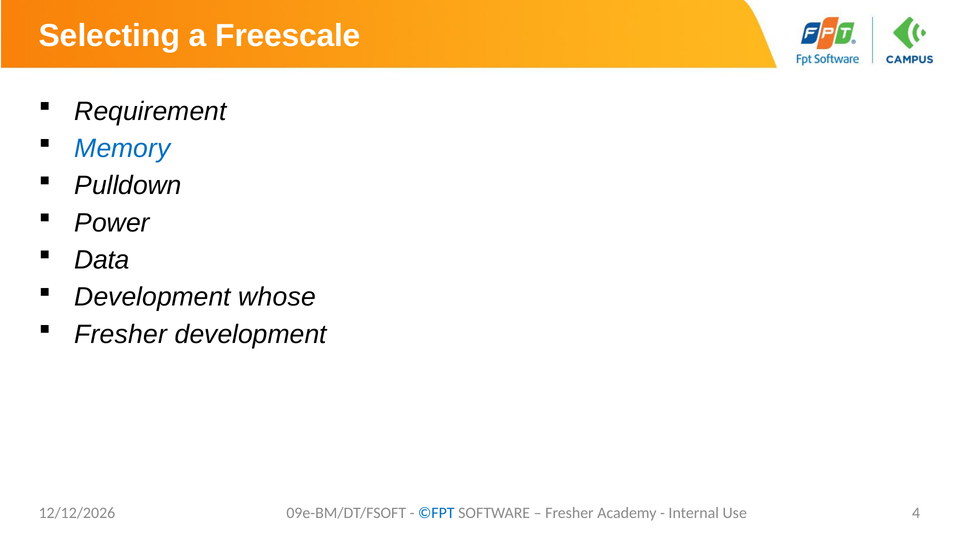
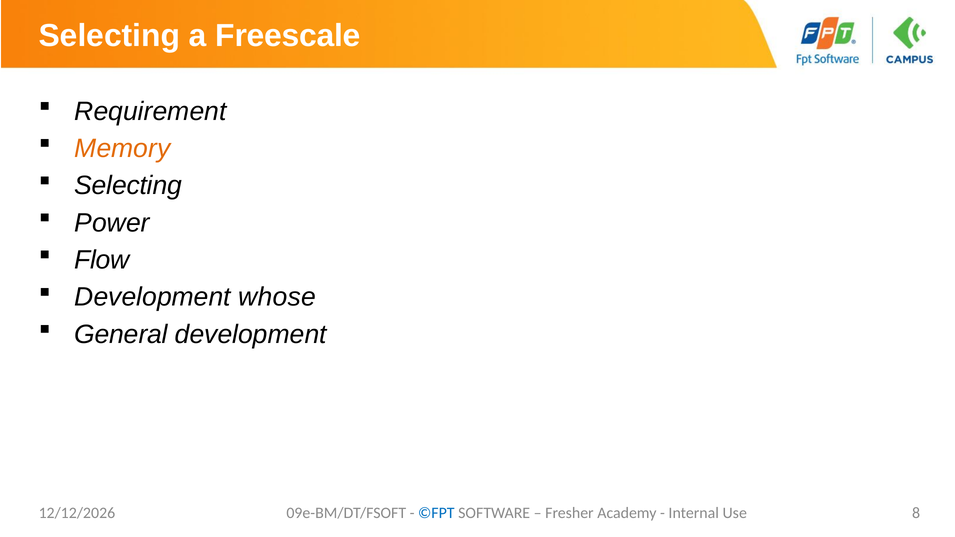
Memory colour: blue -> orange
Pulldown at (128, 186): Pulldown -> Selecting
Data: Data -> Flow
Fresher at (121, 334): Fresher -> General
4: 4 -> 8
